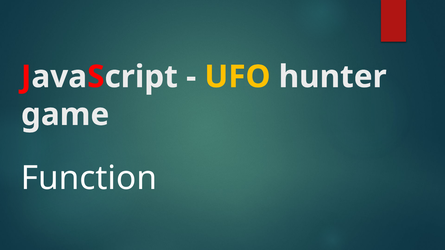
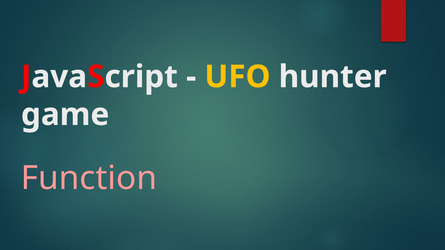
Function colour: white -> pink
